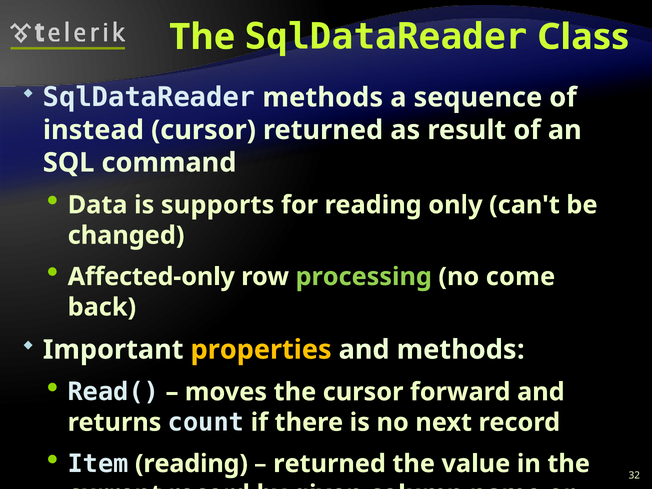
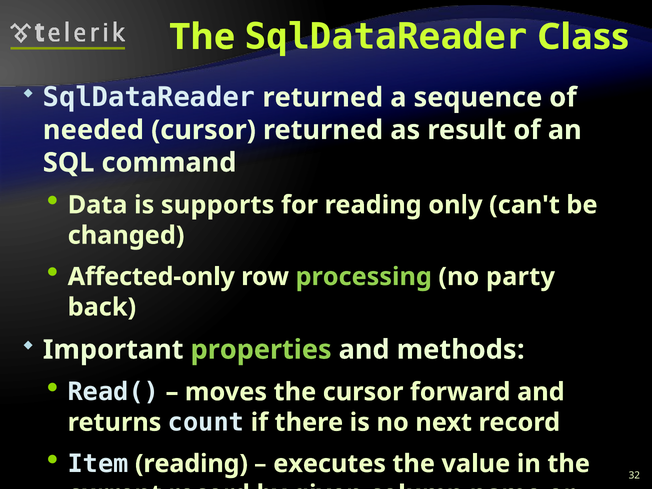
SqlDataReader methods: methods -> returned
instead: instead -> needed
come: come -> party
properties colour: yellow -> light green
returned at (330, 464): returned -> executes
